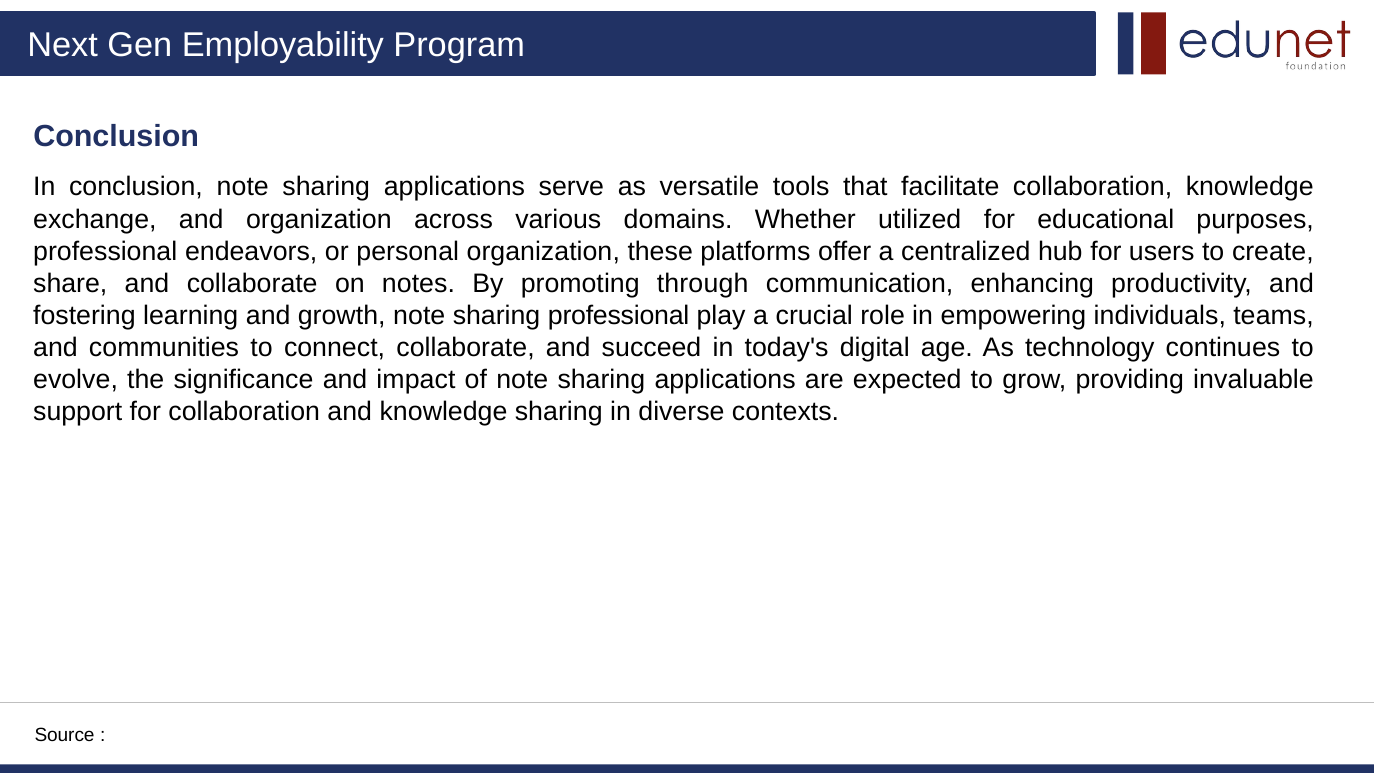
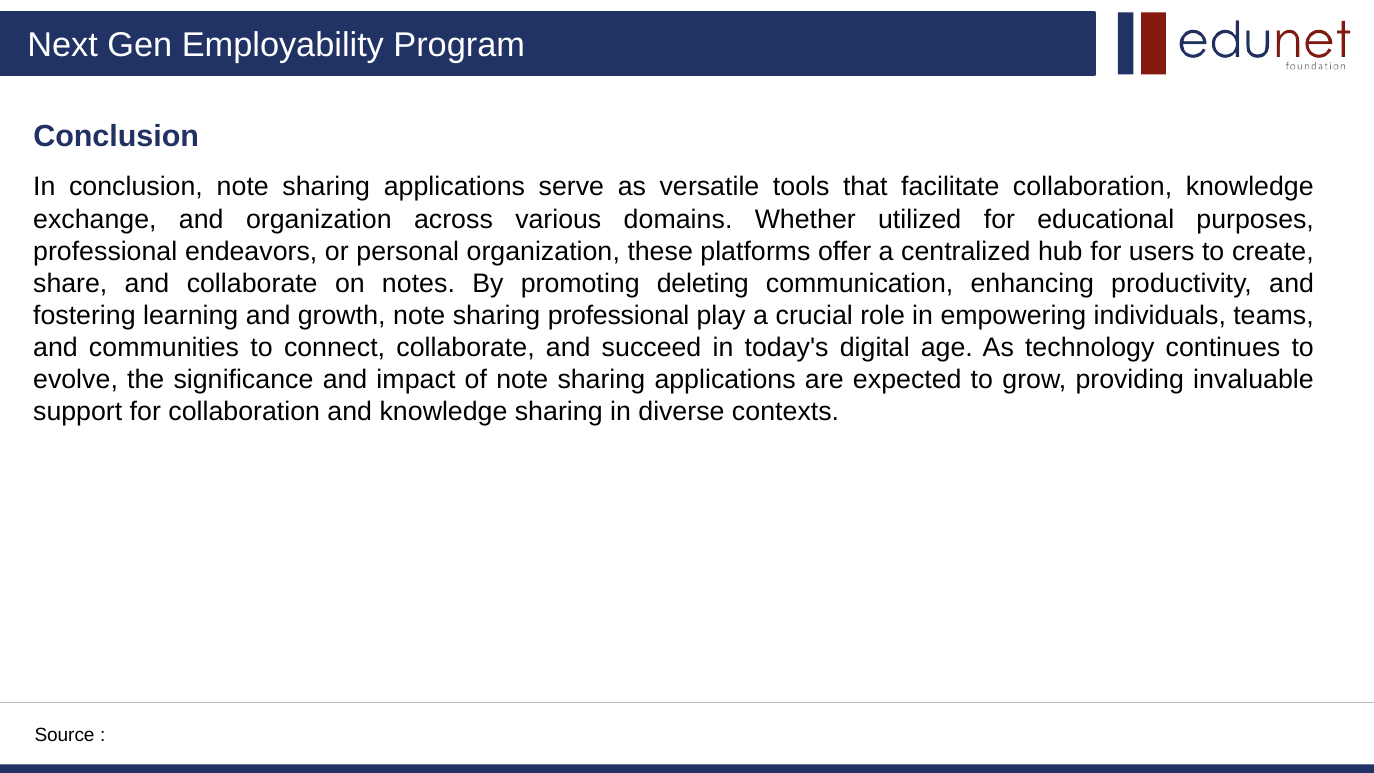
through: through -> deleting
